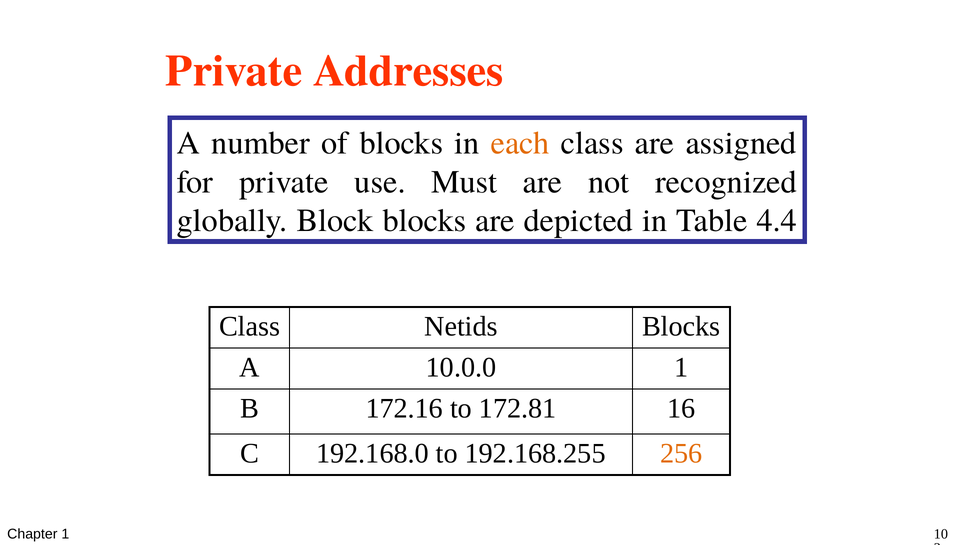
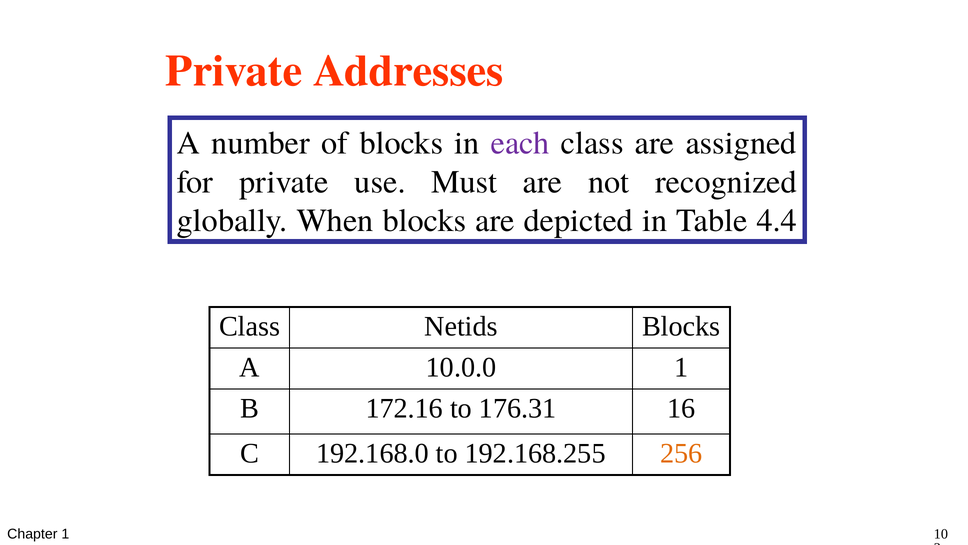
each colour: orange -> purple
Block: Block -> When
172.81: 172.81 -> 176.31
